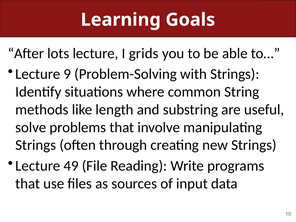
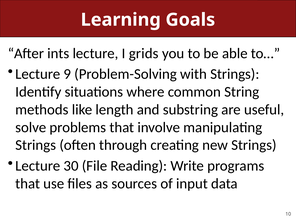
lots: lots -> ints
49: 49 -> 30
